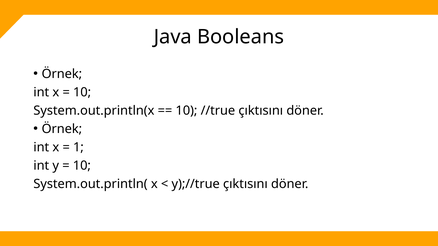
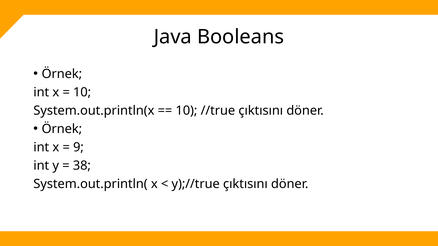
1: 1 -> 9
10 at (82, 166): 10 -> 38
